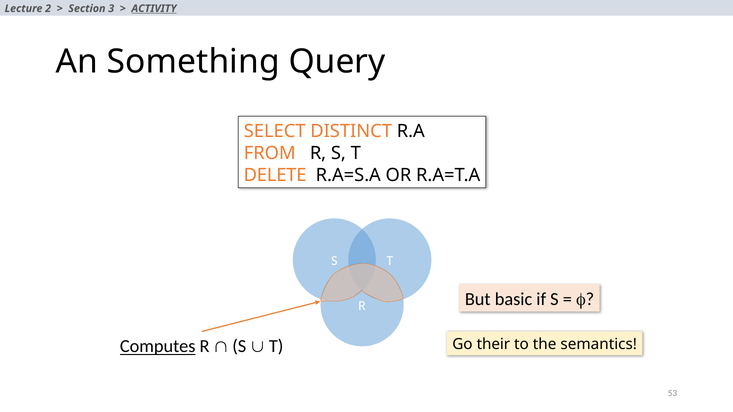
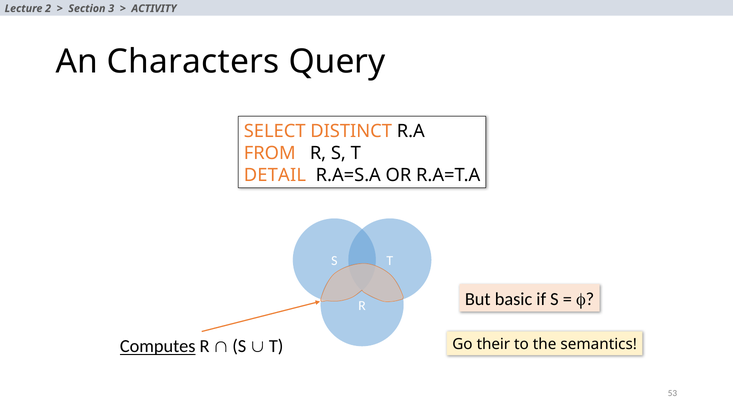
ACTIVITY underline: present -> none
Something: Something -> Characters
DELETE: DELETE -> DETAIL
